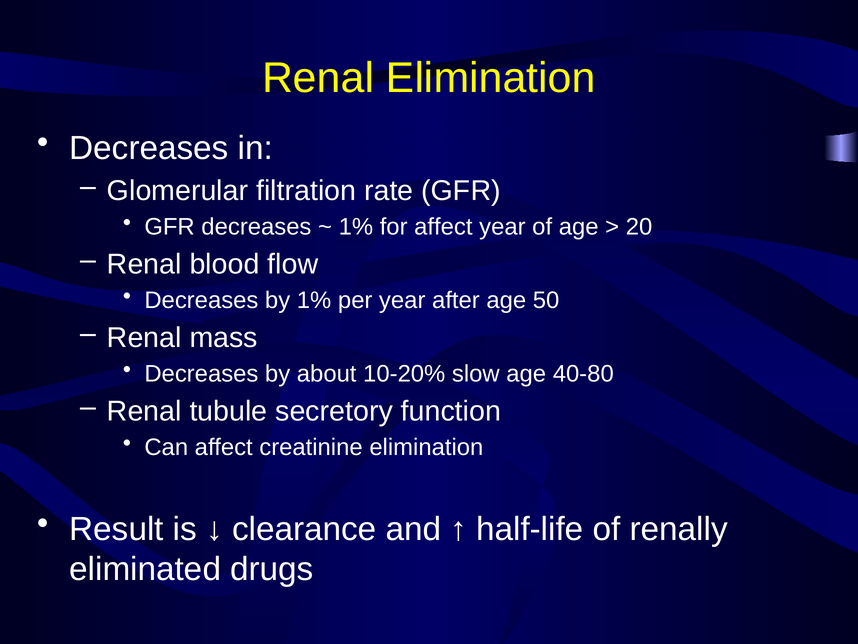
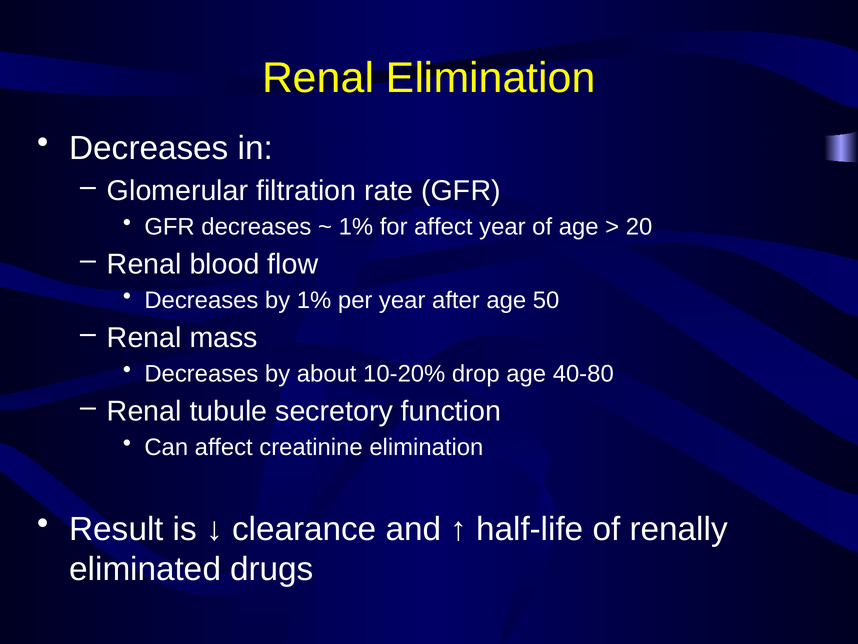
slow: slow -> drop
